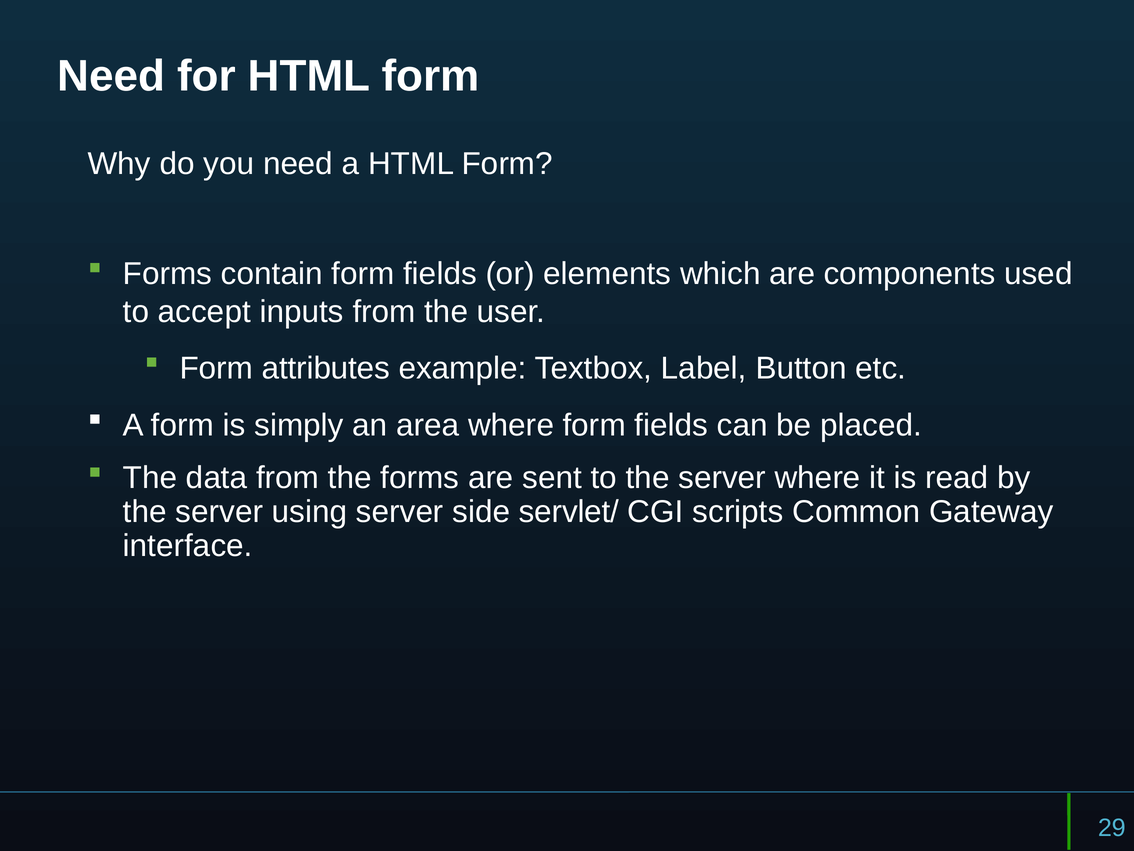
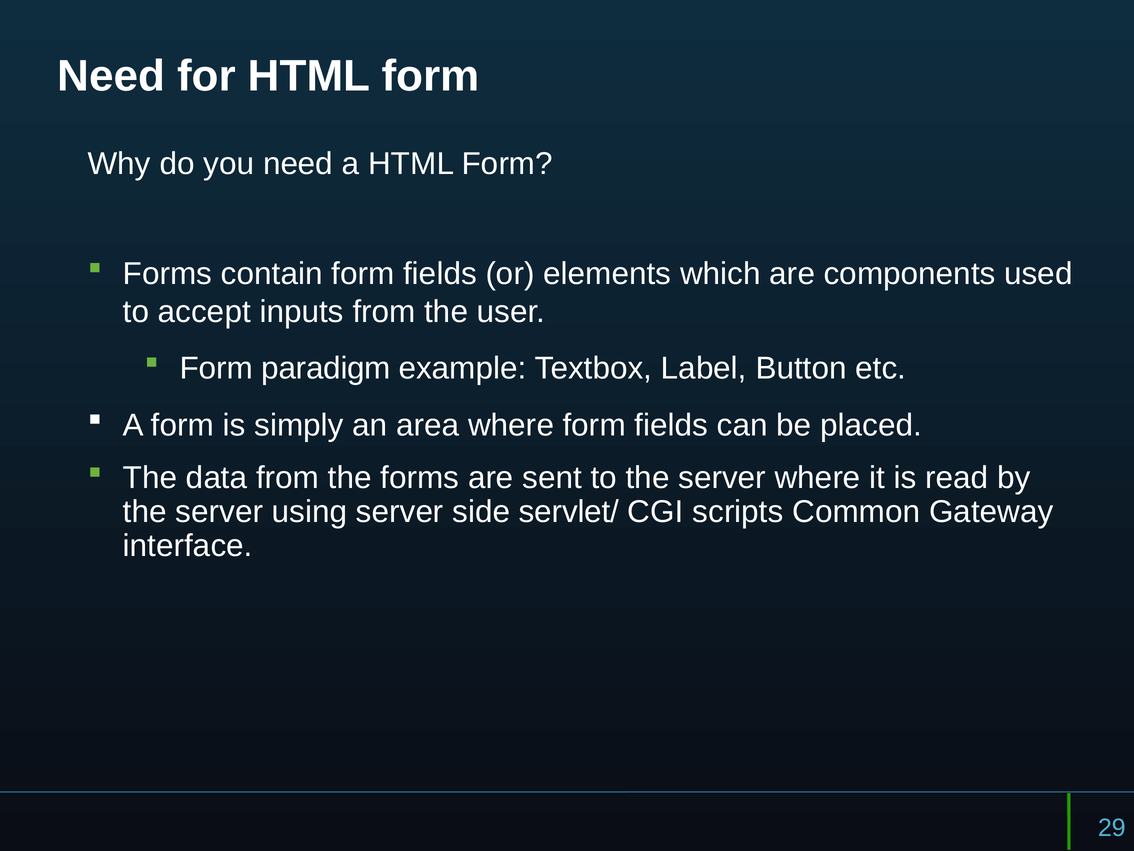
attributes: attributes -> paradigm
